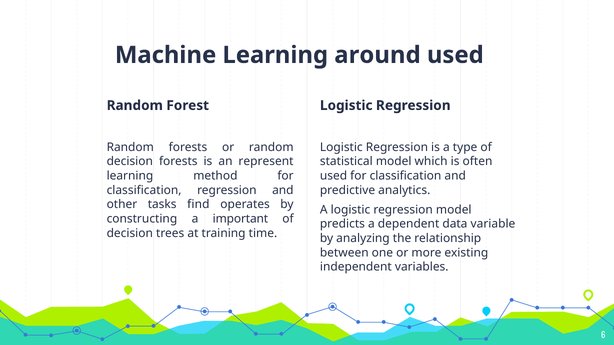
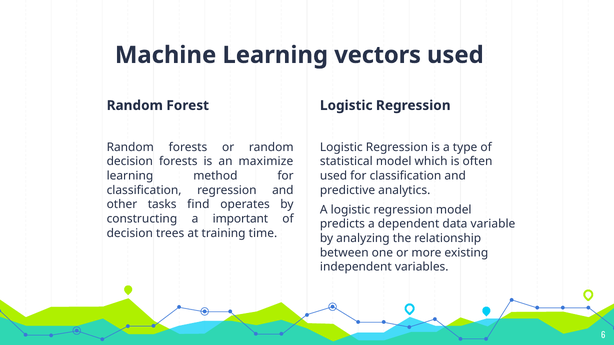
around: around -> vectors
represent: represent -> maximize
